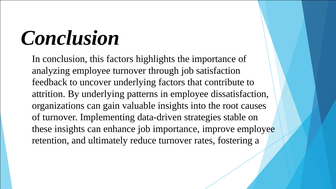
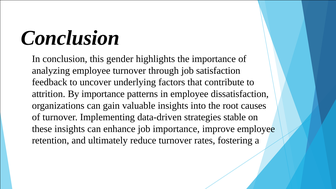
this factors: factors -> gender
By underlying: underlying -> importance
